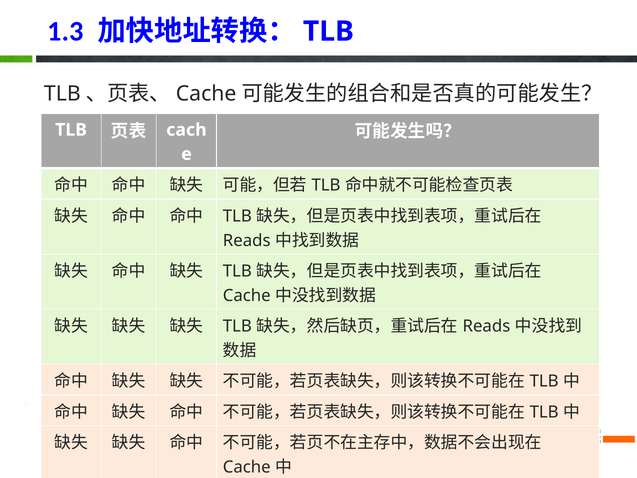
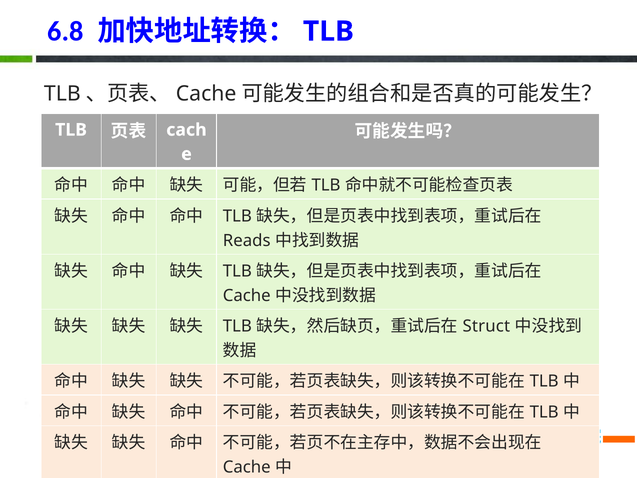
1.3: 1.3 -> 6.8
Reads at (486, 326): Reads -> Struct
